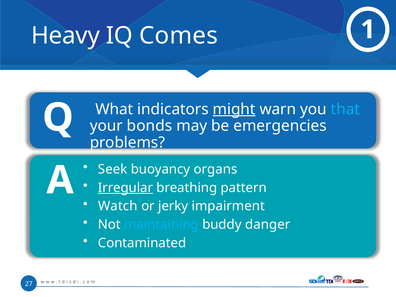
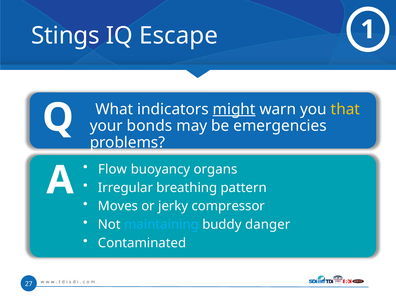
Heavy: Heavy -> Stings
Comes: Comes -> Escape
that colour: light blue -> yellow
Seek: Seek -> Flow
Irregular underline: present -> none
Watch: Watch -> Moves
impairment: impairment -> compressor
